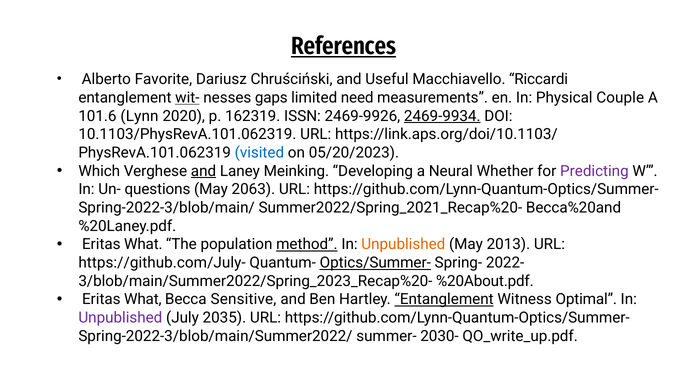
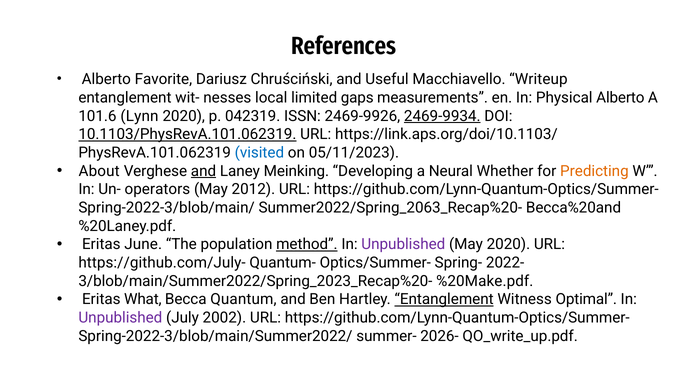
References underline: present -> none
Riccardi: Riccardi -> Writeup
wit- underline: present -> none
gaps: gaps -> local
need: need -> gaps
Physical Couple: Couple -> Alberto
162319: 162319 -> 042319
10.1103/PhysRevA.101.062319 underline: none -> present
05/20/2023: 05/20/2023 -> 05/11/2023
Which: Which -> About
Predicting colour: purple -> orange
questions: questions -> operators
2063: 2063 -> 2012
Summer2022/Spring_2021_Recap%20-: Summer2022/Spring_2021_Recap%20- -> Summer2022/Spring_2063_Recap%20-
What at (143, 244): What -> June
Unpublished at (403, 244) colour: orange -> purple
May 2013: 2013 -> 2020
Optics/Summer- underline: present -> none
%20About.pdf: %20About.pdf -> %20Make.pdf
Sensitive: Sensitive -> Quantum
2035: 2035 -> 2002
2030-: 2030- -> 2026-
